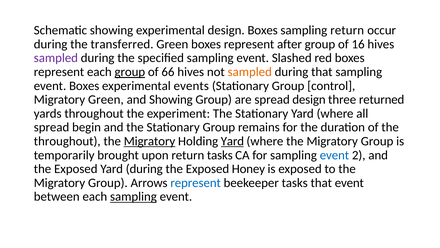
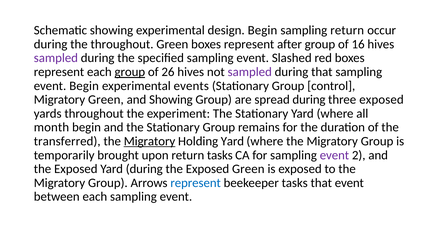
design Boxes: Boxes -> Begin
the transferred: transferred -> throughout
66: 66 -> 26
sampled at (250, 72) colour: orange -> purple
event Boxes: Boxes -> Begin
spread design: design -> during
three returned: returned -> exposed
spread at (52, 127): spread -> month
throughout at (67, 141): throughout -> transferred
Yard at (232, 141) underline: present -> none
event at (334, 155) colour: blue -> purple
Exposed Honey: Honey -> Green
sampling at (133, 196) underline: present -> none
